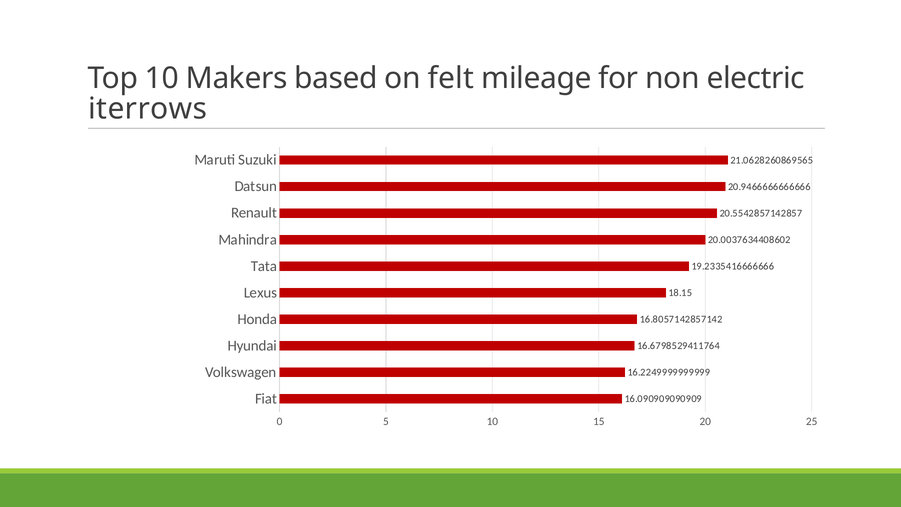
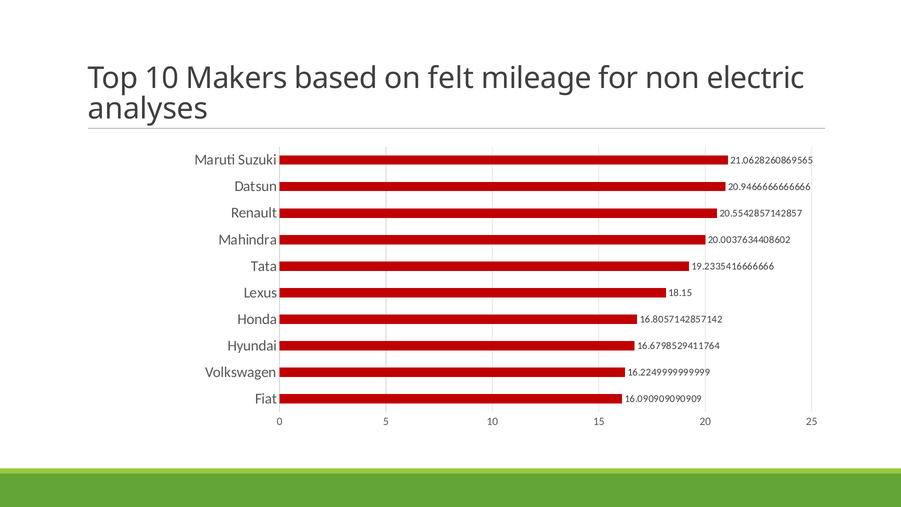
iterrows: iterrows -> analyses
